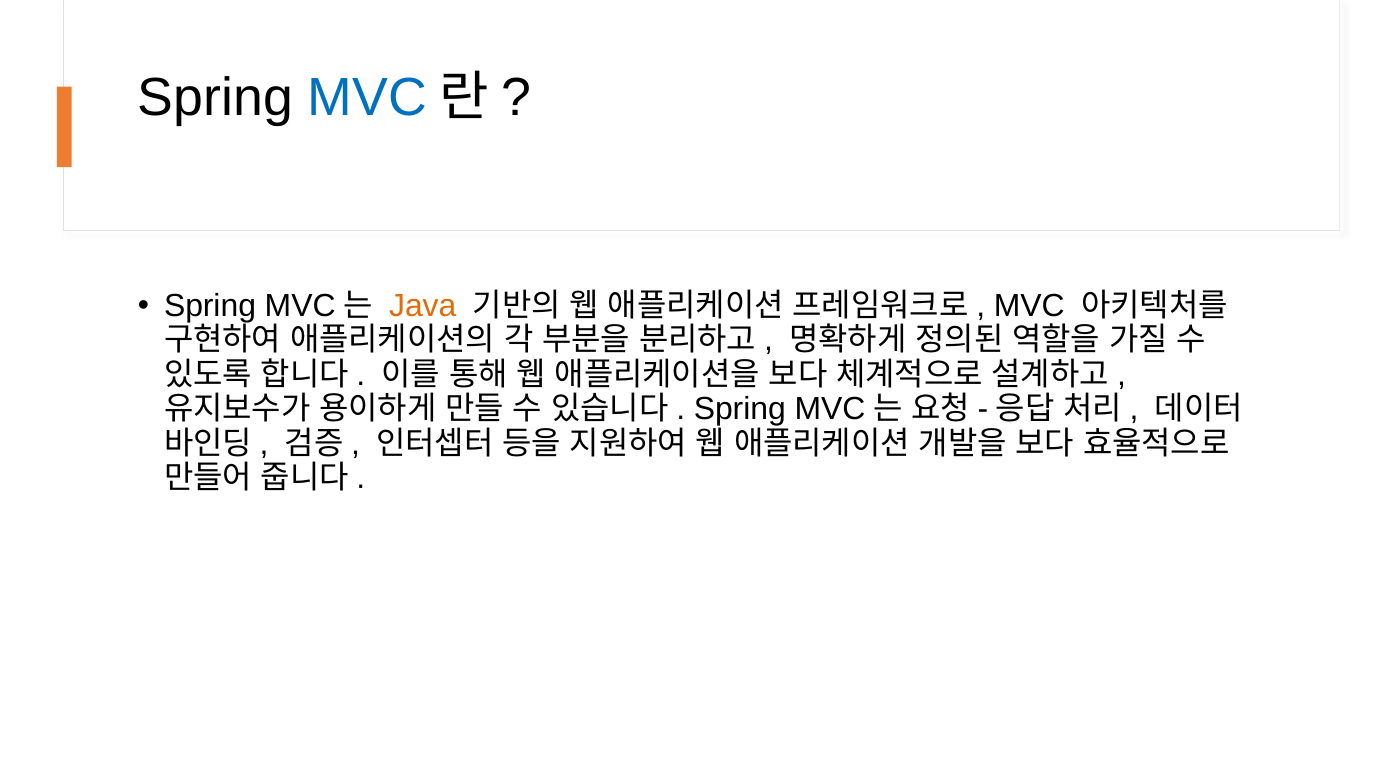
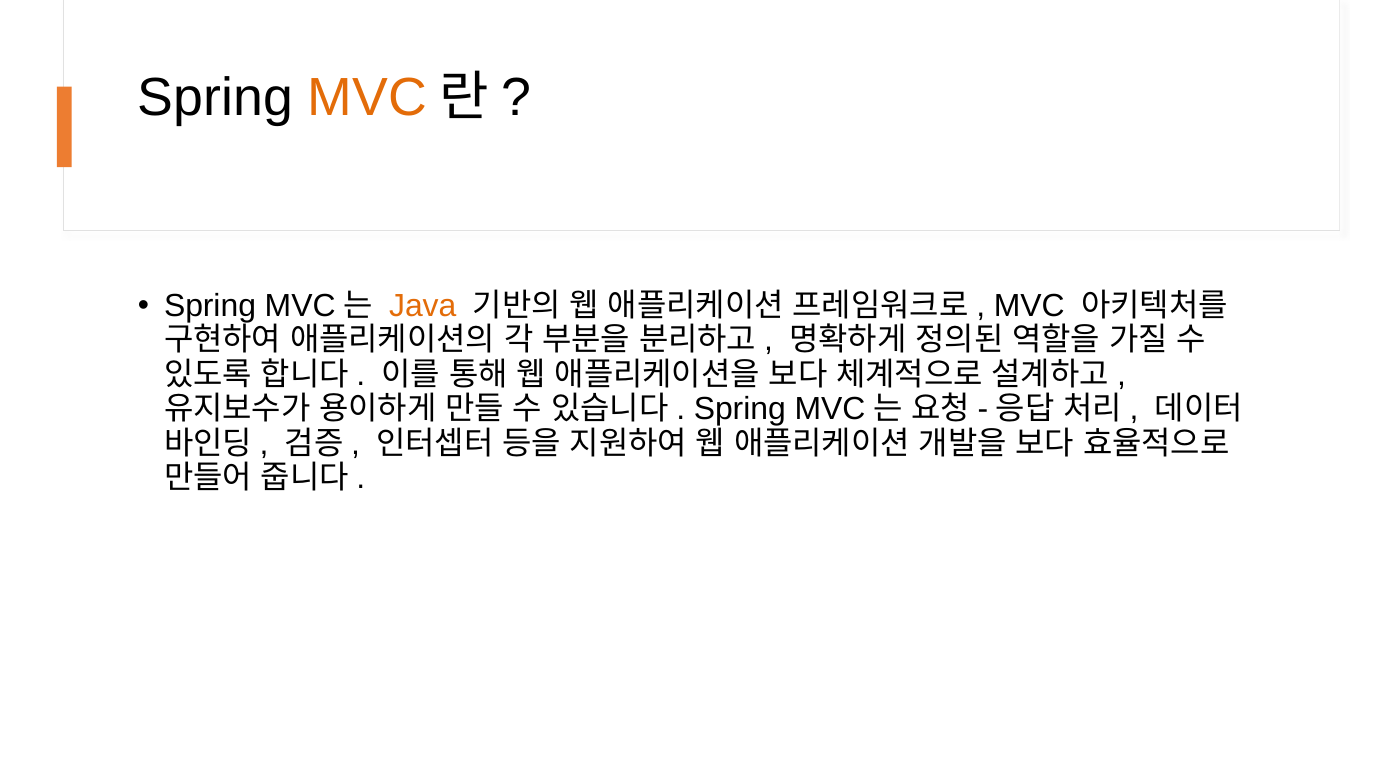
MVC at (367, 98) colour: blue -> orange
